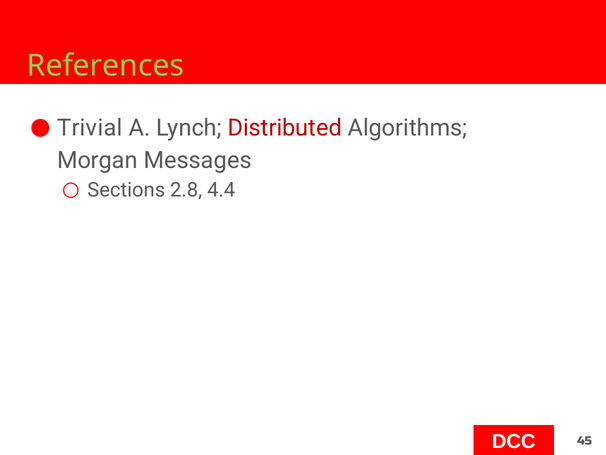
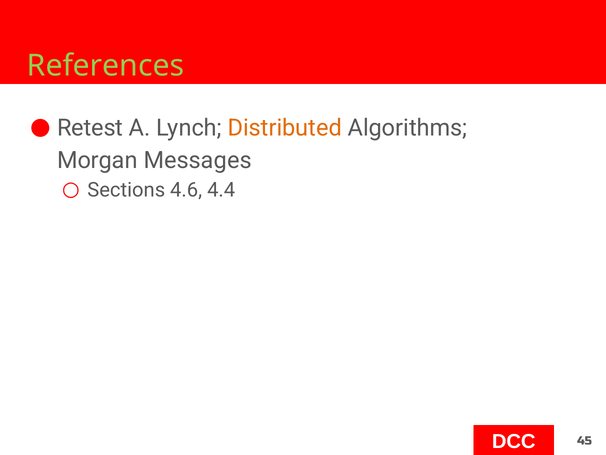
Trivial: Trivial -> Retest
Distributed colour: red -> orange
2.8: 2.8 -> 4.6
